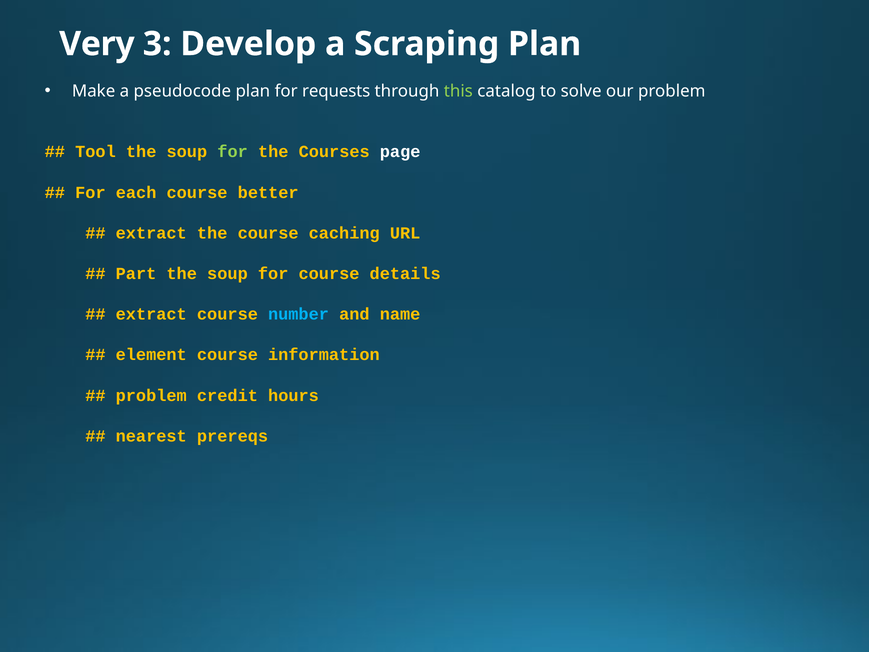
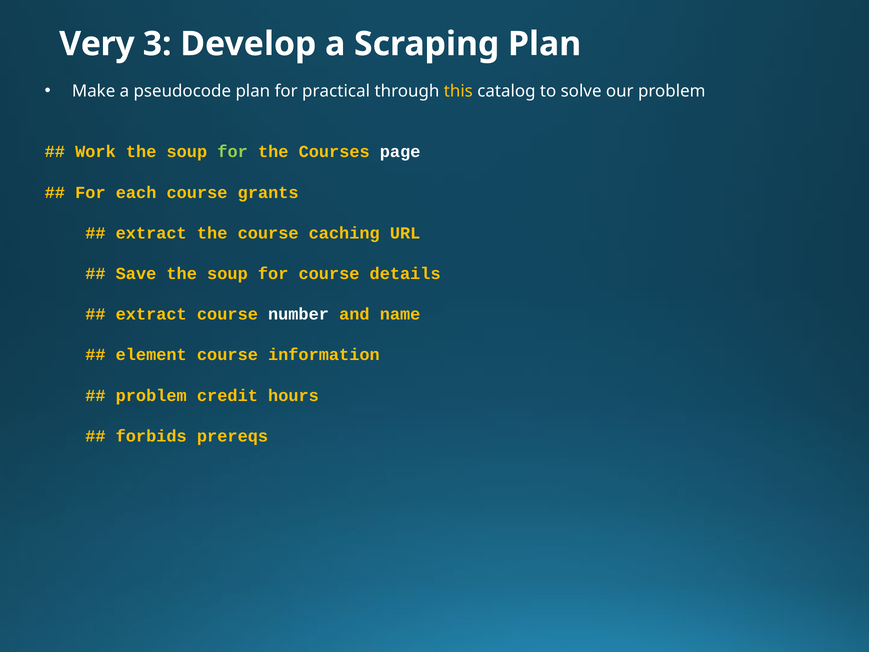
requests: requests -> practical
this colour: light green -> yellow
Tool: Tool -> Work
better: better -> grants
Part: Part -> Save
number colour: light blue -> white
nearest: nearest -> forbids
